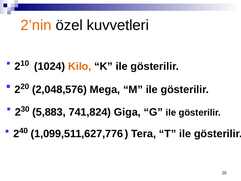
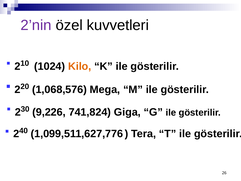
2’nin colour: orange -> purple
2,048,576: 2,048,576 -> 1,068,576
5,883: 5,883 -> 9,226
